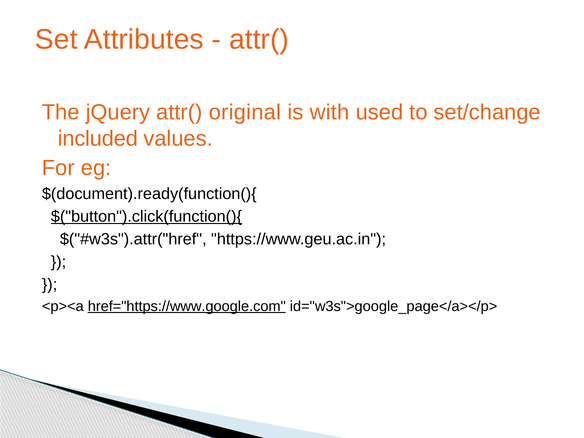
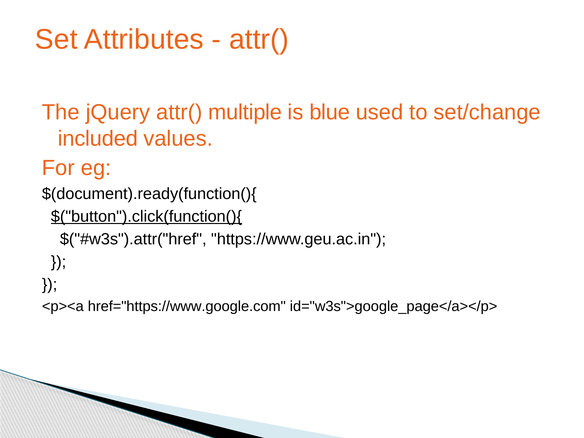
original: original -> multiple
with: with -> blue
href="https://www.google.com underline: present -> none
